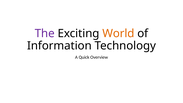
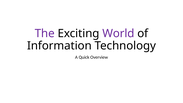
World colour: orange -> purple
